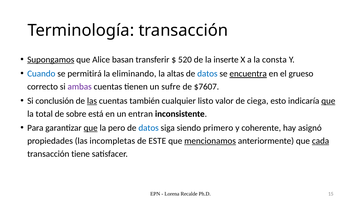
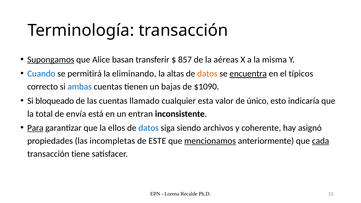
520: 520 -> 857
inserte: inserte -> aéreas
consta: consta -> misma
datos at (207, 74) colour: blue -> orange
grueso: grueso -> típicos
ambas colour: purple -> blue
sufre: sufre -> bajas
$7607: $7607 -> $1090
conclusión: conclusión -> bloqueado
las at (92, 101) underline: present -> none
también: también -> llamado
listo: listo -> esta
ciega: ciega -> único
que at (328, 101) underline: present -> none
sobre: sobre -> envía
Para underline: none -> present
que at (91, 128) underline: present -> none
pero: pero -> ellos
primero: primero -> archivos
